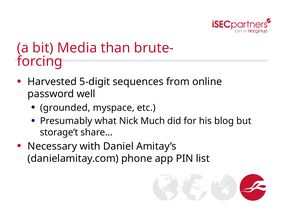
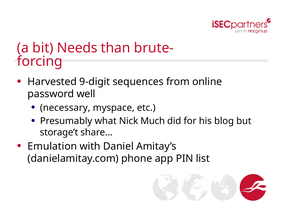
Media: Media -> Needs
5-digit: 5-digit -> 9-digit
grounded: grounded -> necessary
Necessary: Necessary -> Emulation
